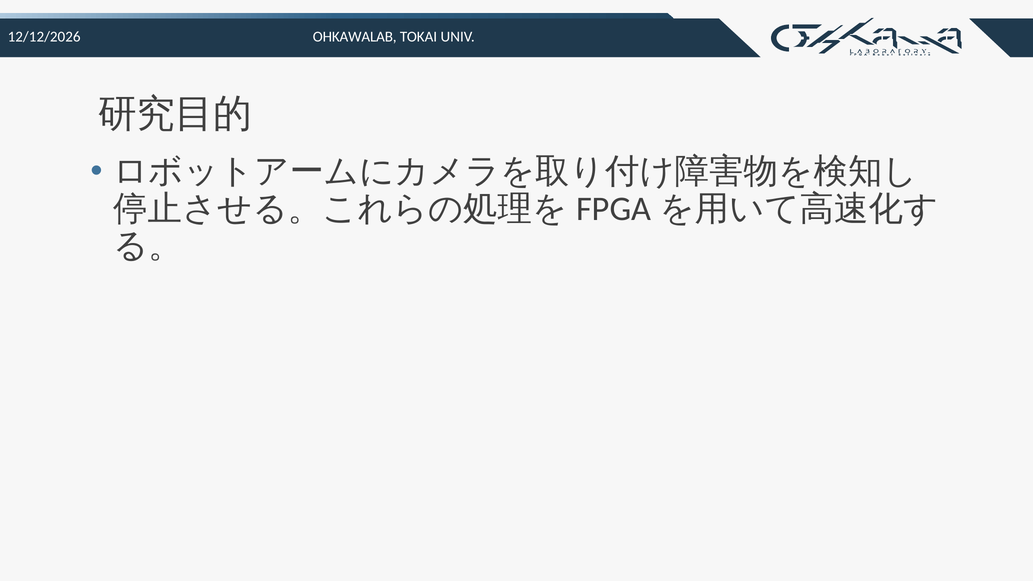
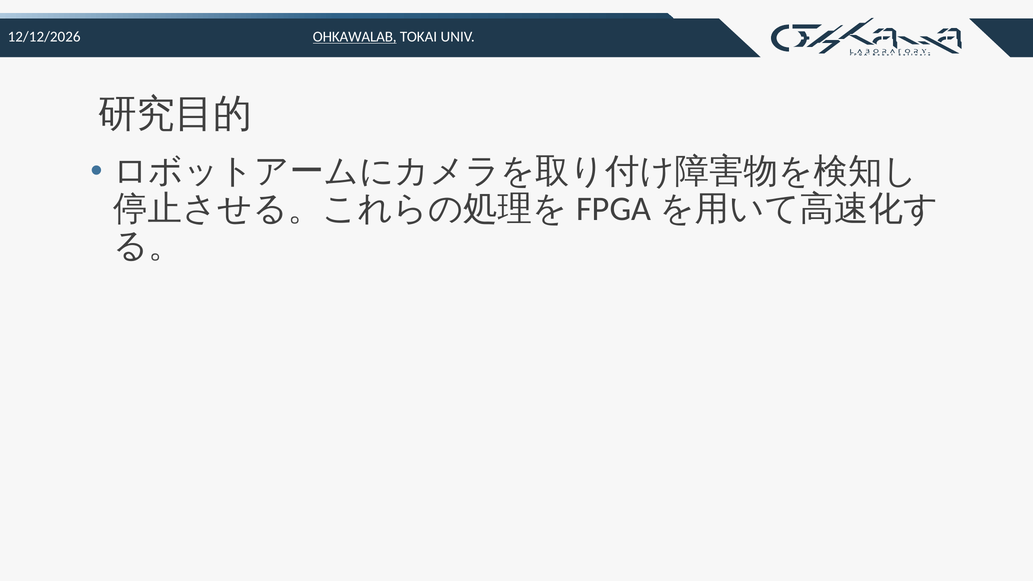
OHKAWALAB underline: none -> present
